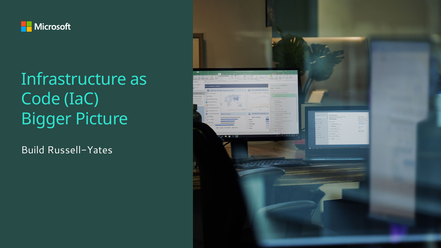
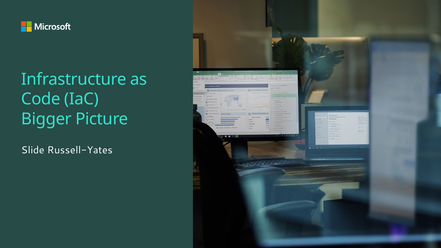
Build: Build -> Slide
